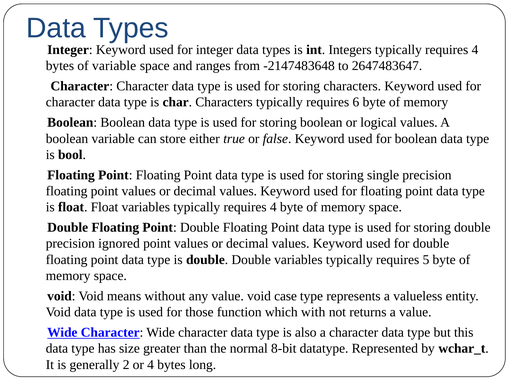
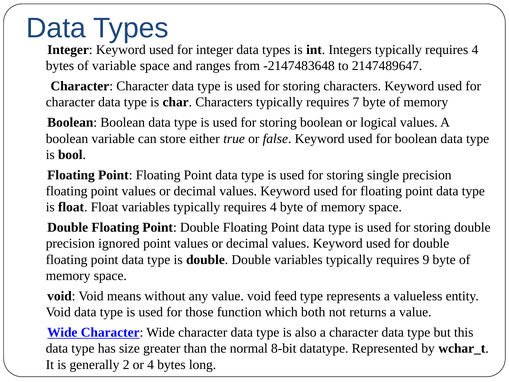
2647483647: 2647483647 -> 2147489647
6: 6 -> 7
5: 5 -> 9
case: case -> feed
with: with -> both
